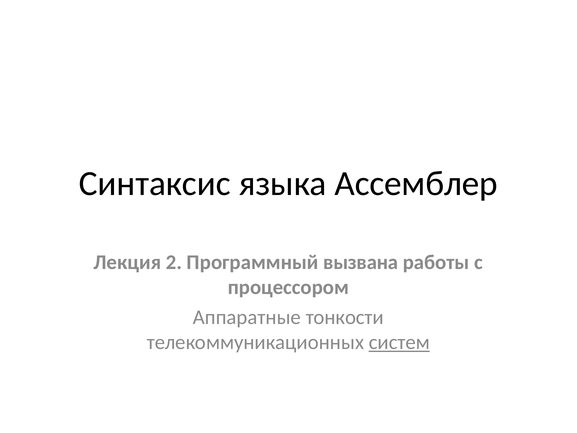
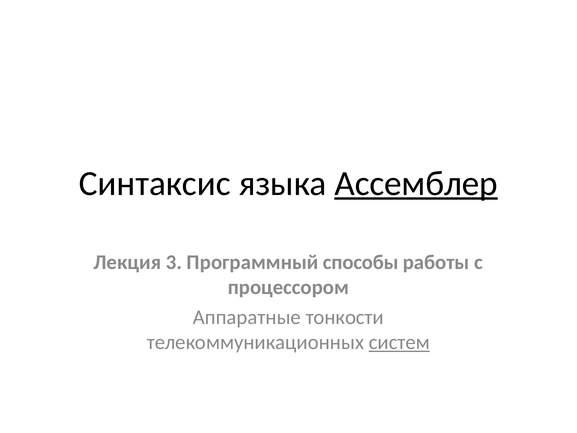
Ассемблер underline: none -> present
2: 2 -> 3
вызвана: вызвана -> способы
